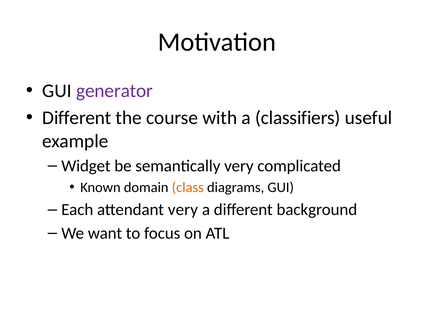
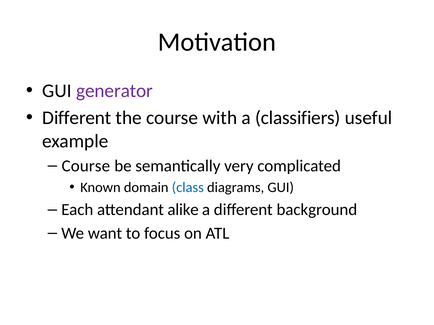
Widget at (86, 166): Widget -> Course
class colour: orange -> blue
attendant very: very -> alike
